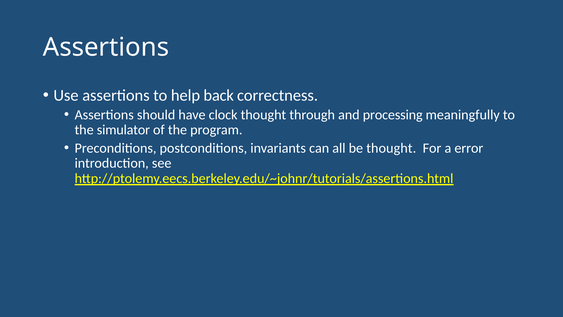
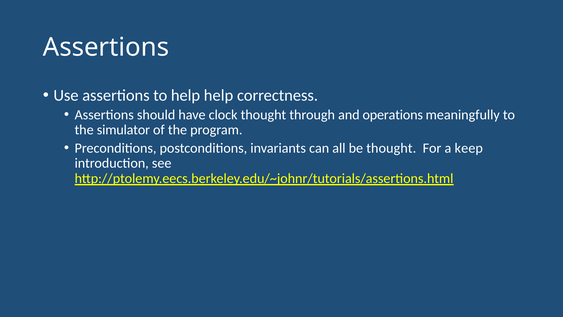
help back: back -> help
processing: processing -> operations
error: error -> keep
